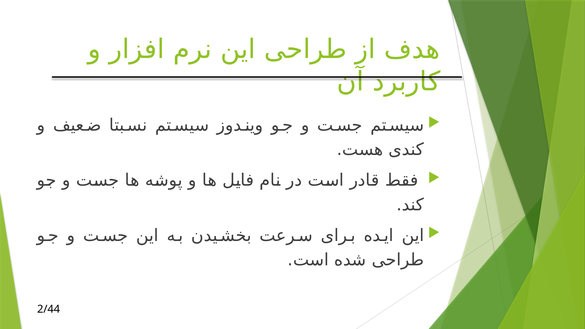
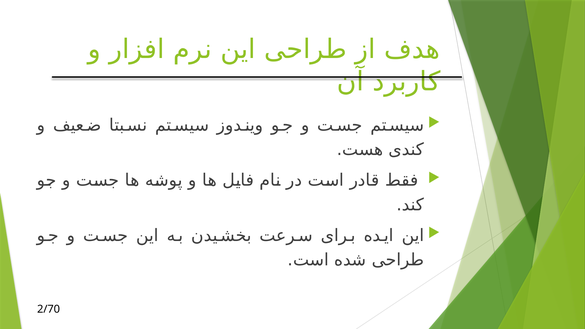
2/44: 2/44 -> 2/70
